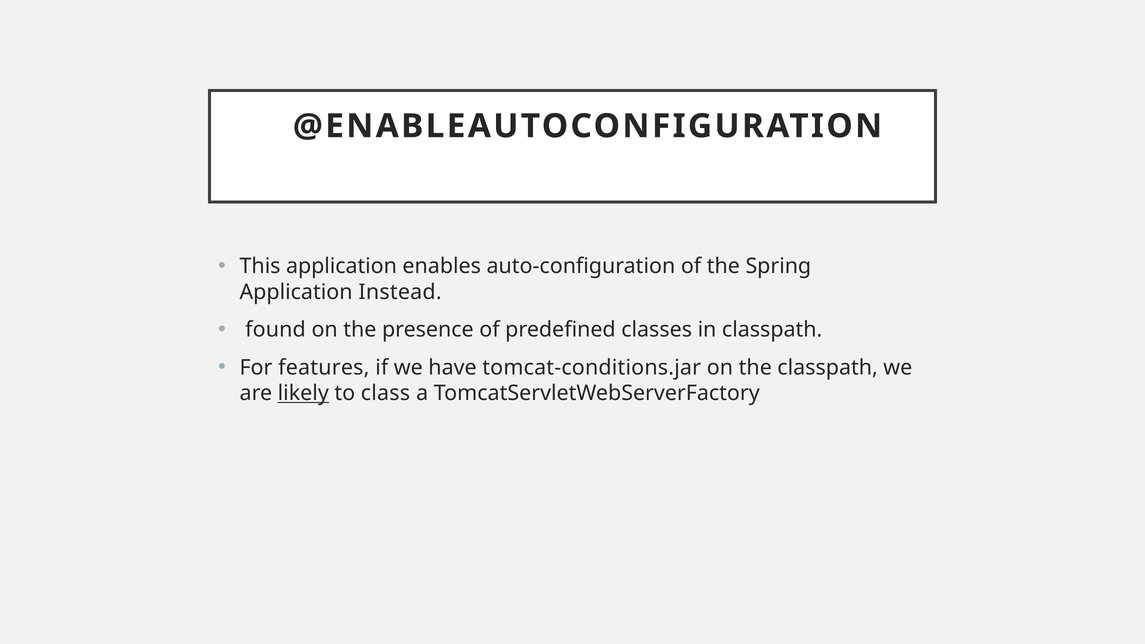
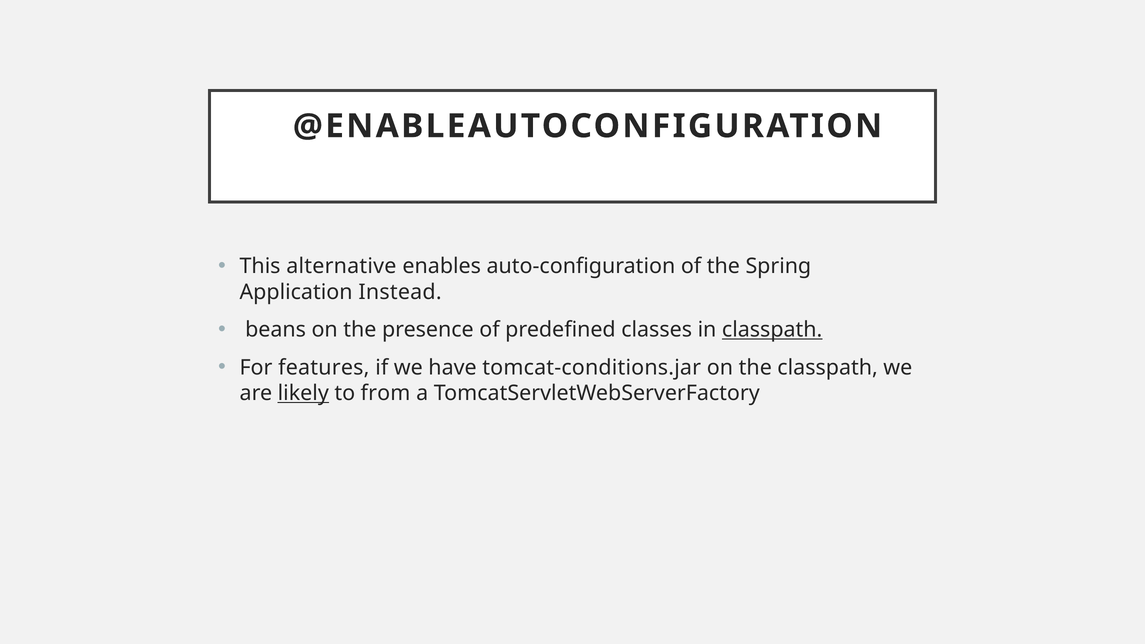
This application: application -> alternative
found: found -> beans
classpath at (772, 330) underline: none -> present
class: class -> from
